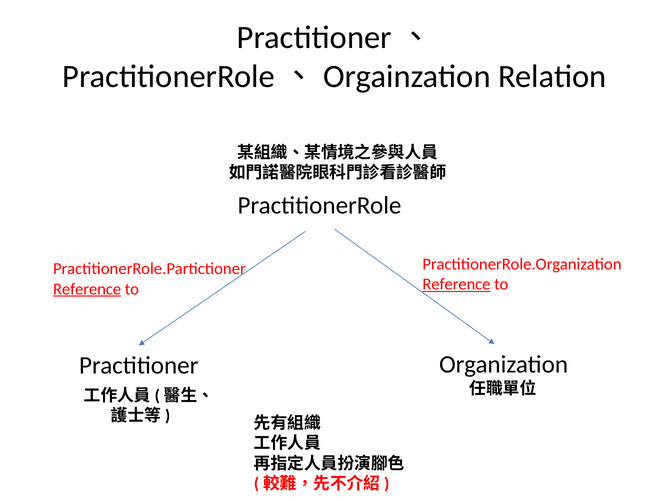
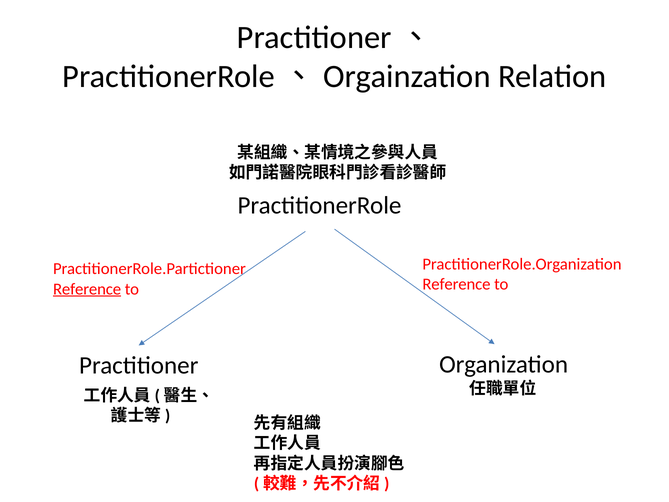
Reference at (456, 284) underline: present -> none
